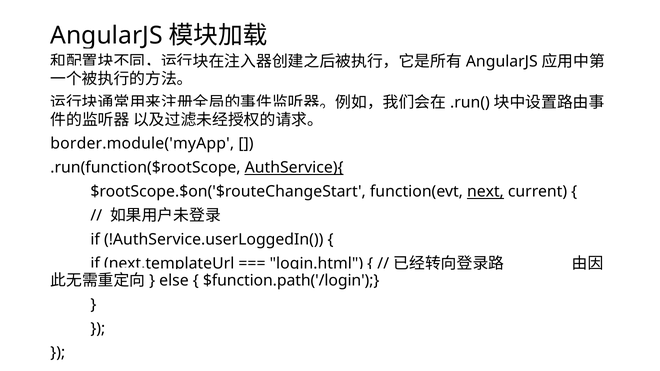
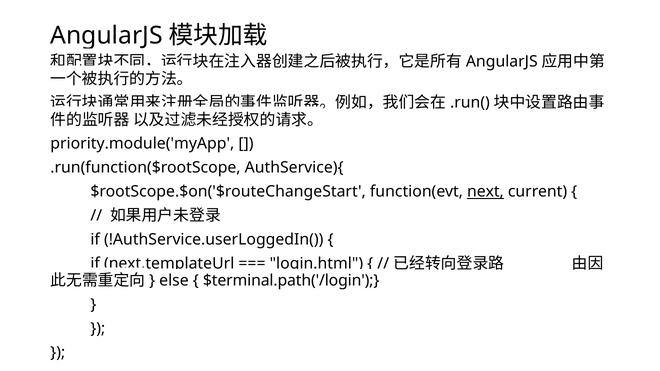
border.module('myApp: border.module('myApp -> priority.module('myApp
AuthService){ underline: present -> none
$function.path('/login: $function.path('/login -> $terminal.path('/login
